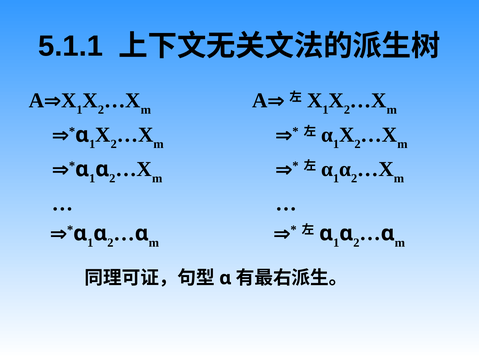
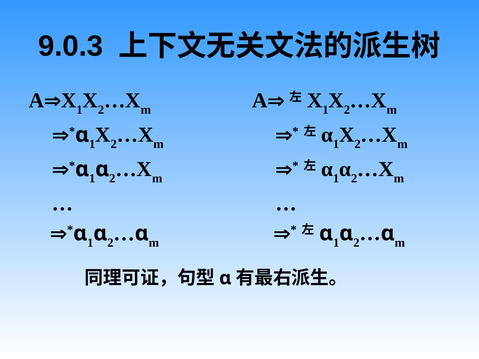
5.1.1: 5.1.1 -> 9.0.3
